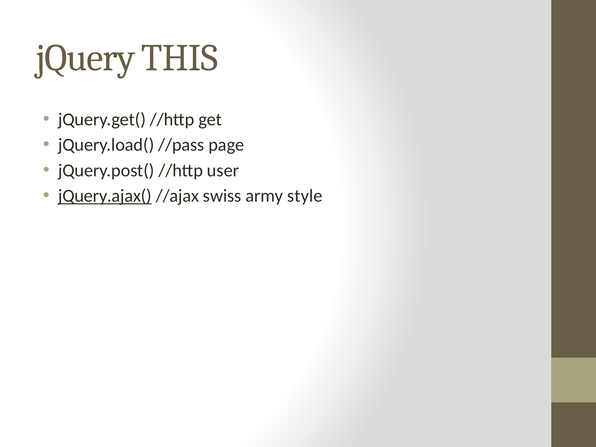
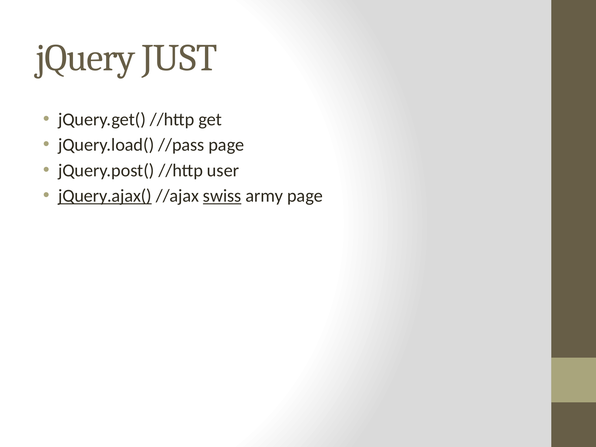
THIS: THIS -> JUST
swiss underline: none -> present
army style: style -> page
